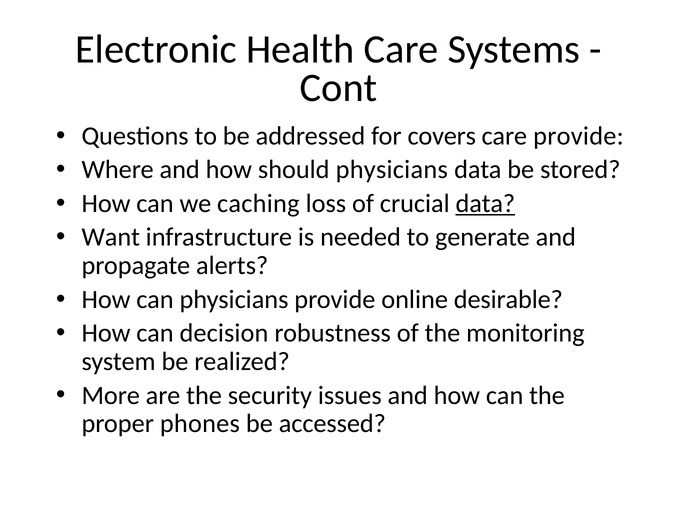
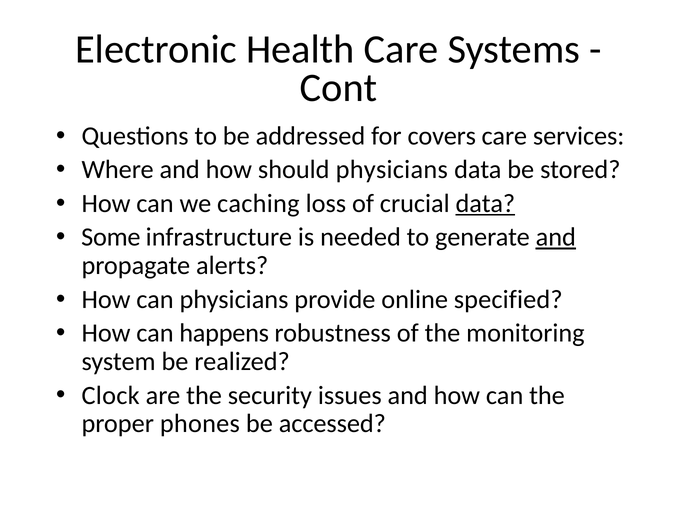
care provide: provide -> services
Want: Want -> Some
and at (556, 237) underline: none -> present
desirable: desirable -> specified
decision: decision -> happens
More: More -> Clock
